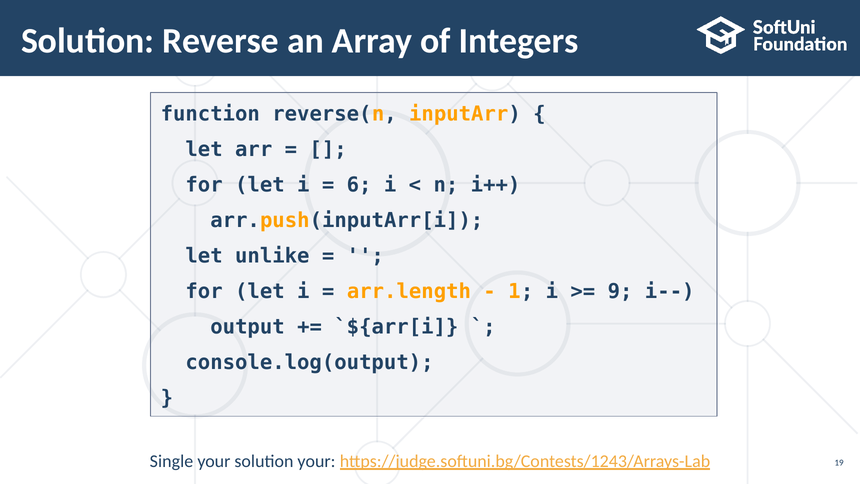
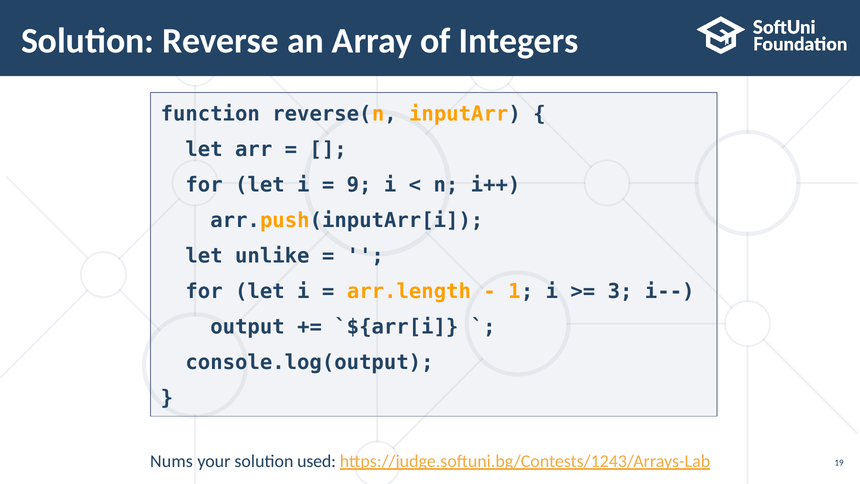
6: 6 -> 9
9: 9 -> 3
Single: Single -> Nums
solution your: your -> used
